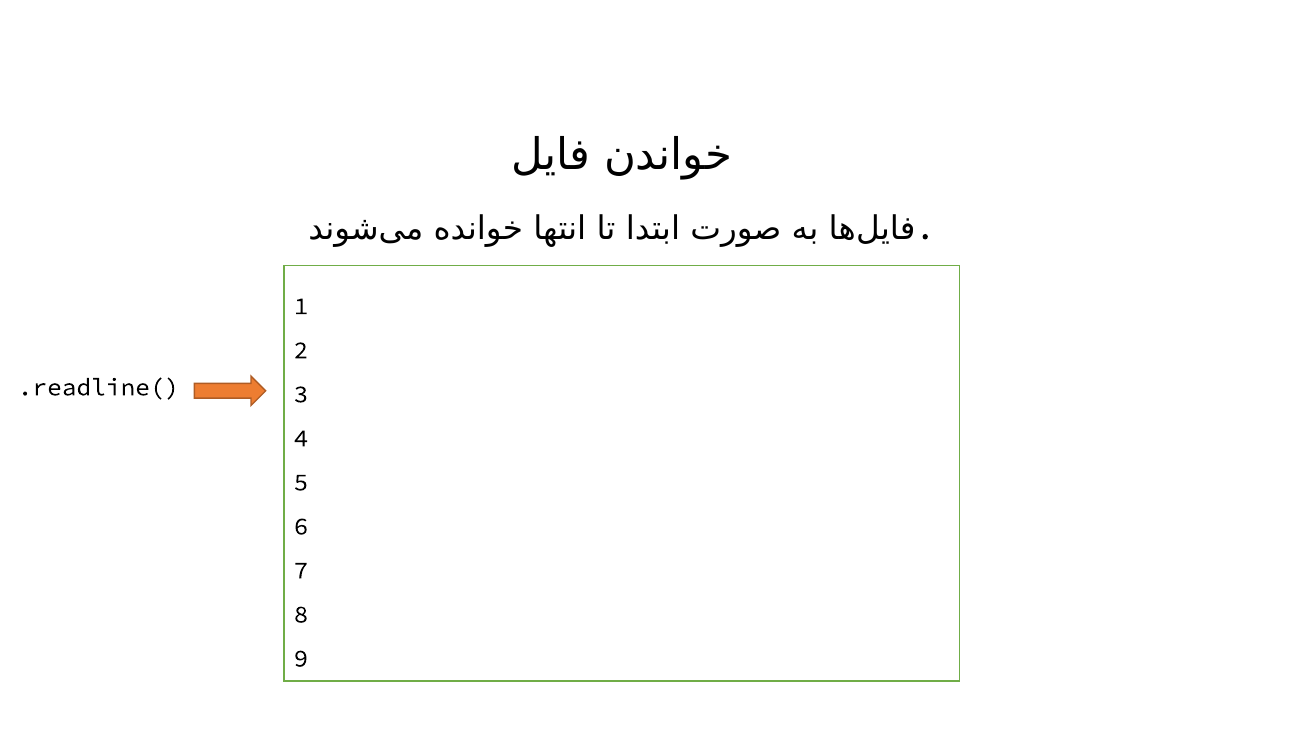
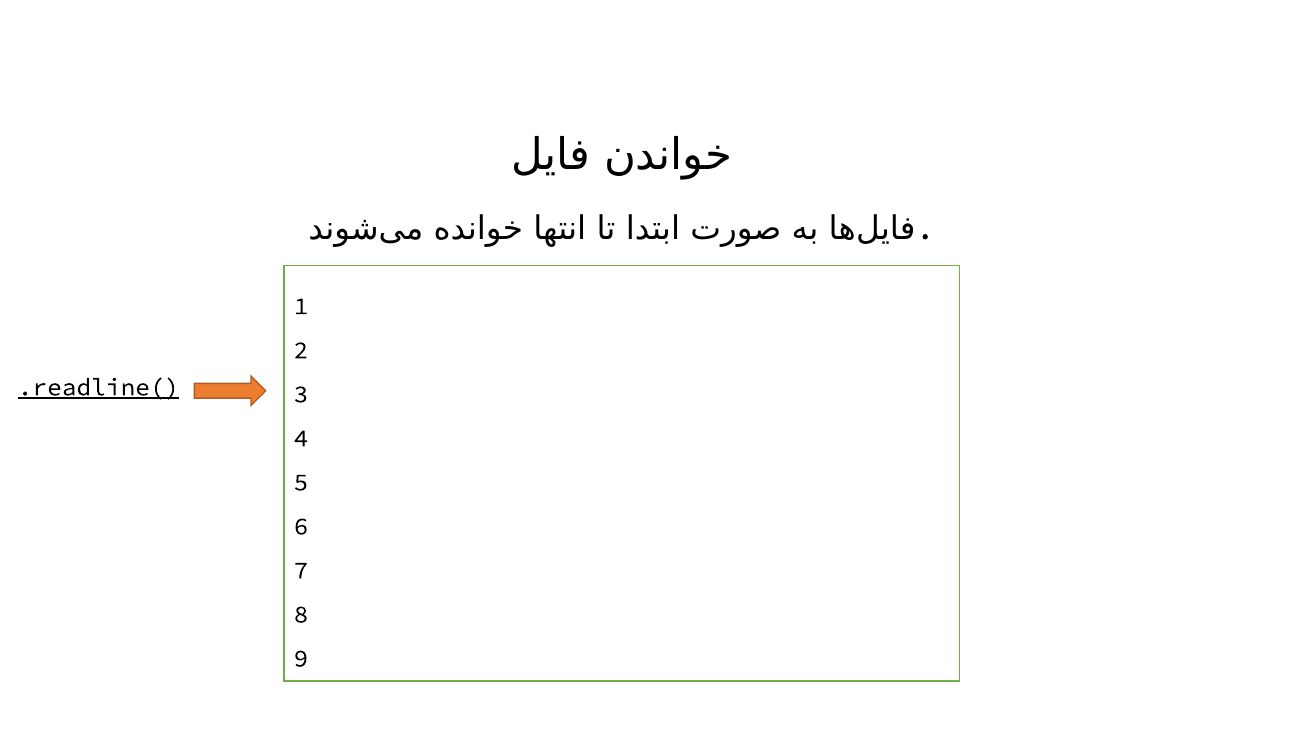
.readline( underline: none -> present
